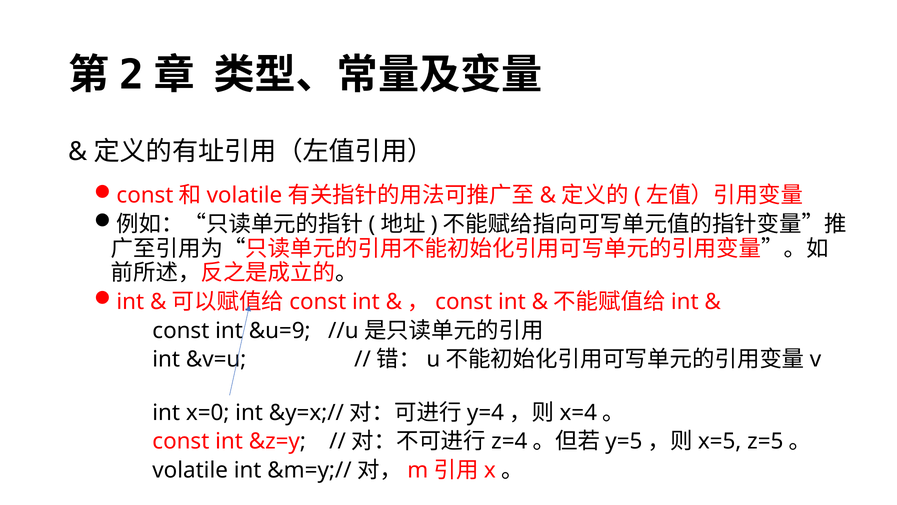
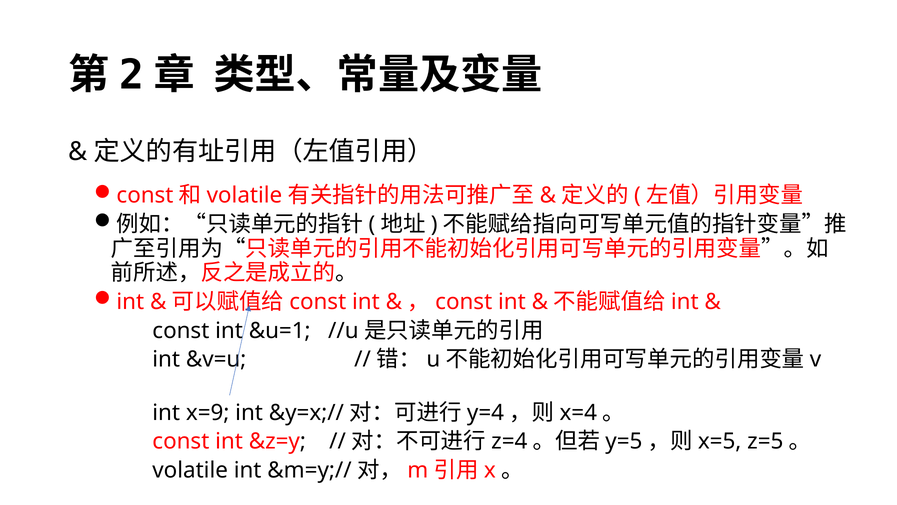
&u=9: &u=9 -> &u=1
x=0: x=0 -> x=9
